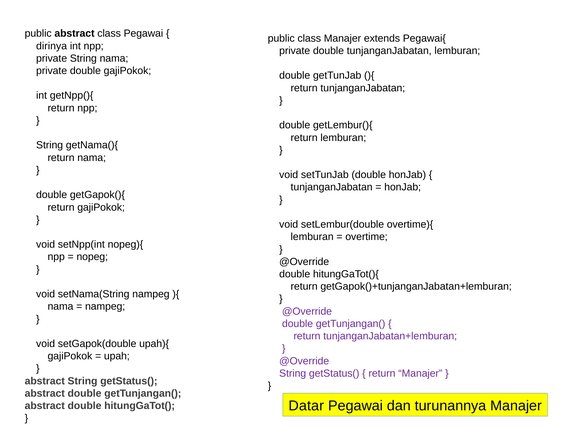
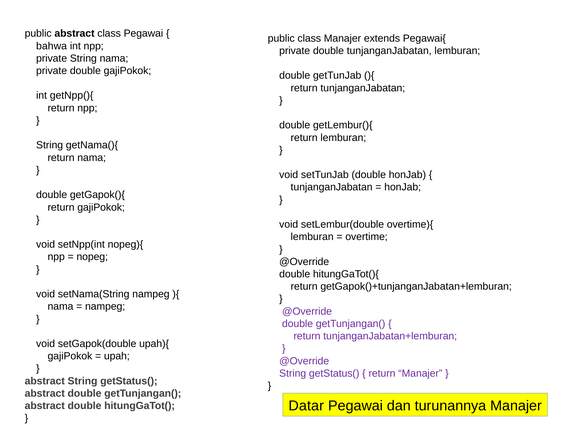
dirinya: dirinya -> bahwa
